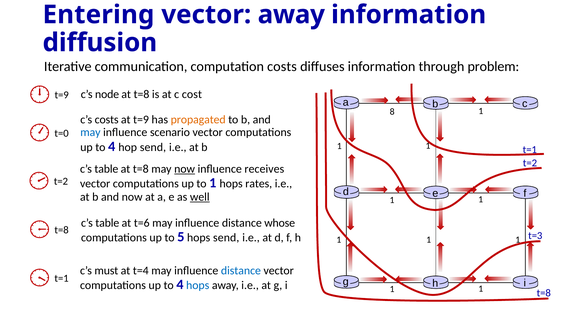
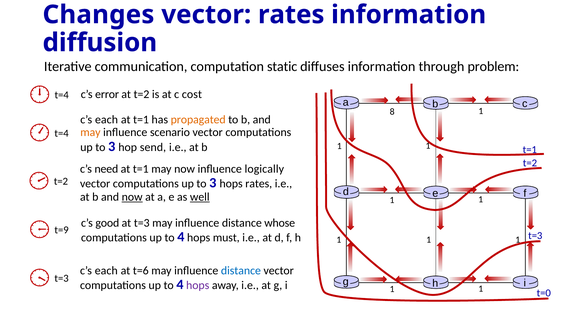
Entering: Entering -> Changes
vector away: away -> rates
computation costs: costs -> static
t=9 at (62, 95): t=9 -> t=4
node: node -> error
t=8 at (141, 94): t=8 -> t=2
costs at (107, 120): costs -> each
t=9 at (141, 120): t=9 -> t=1
may at (90, 132) colour: blue -> orange
t=0 at (62, 133): t=0 -> t=4
4 at (112, 146): 4 -> 3
table at (106, 169): table -> need
t=8 at (141, 169): t=8 -> t=1
now at (185, 169) underline: present -> none
receives: receives -> logically
1 at (213, 183): 1 -> 3
now at (132, 197) underline: none -> present
table at (107, 223): table -> good
at t=6: t=6 -> t=3
t=8 at (62, 230): t=8 -> t=9
5 at (181, 237): 5 -> 4
hops send: send -> must
must at (106, 270): must -> each
t=4: t=4 -> t=6
t=1 at (62, 278): t=1 -> t=3
hops at (198, 285) colour: blue -> purple
t=8 at (544, 293): t=8 -> t=0
